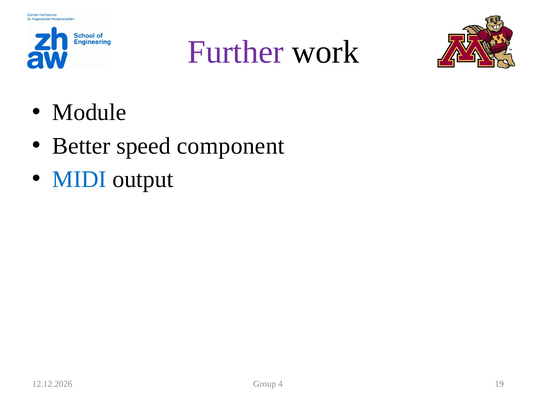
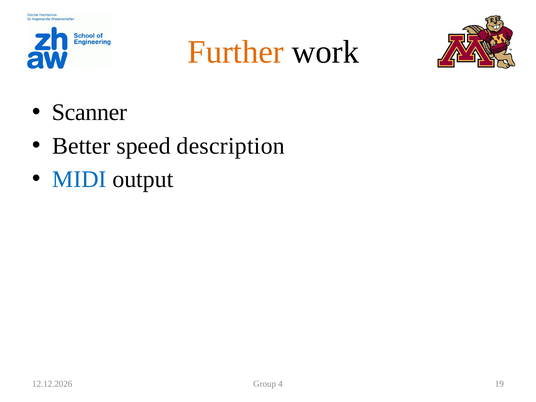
Further colour: purple -> orange
Module: Module -> Scanner
component: component -> description
